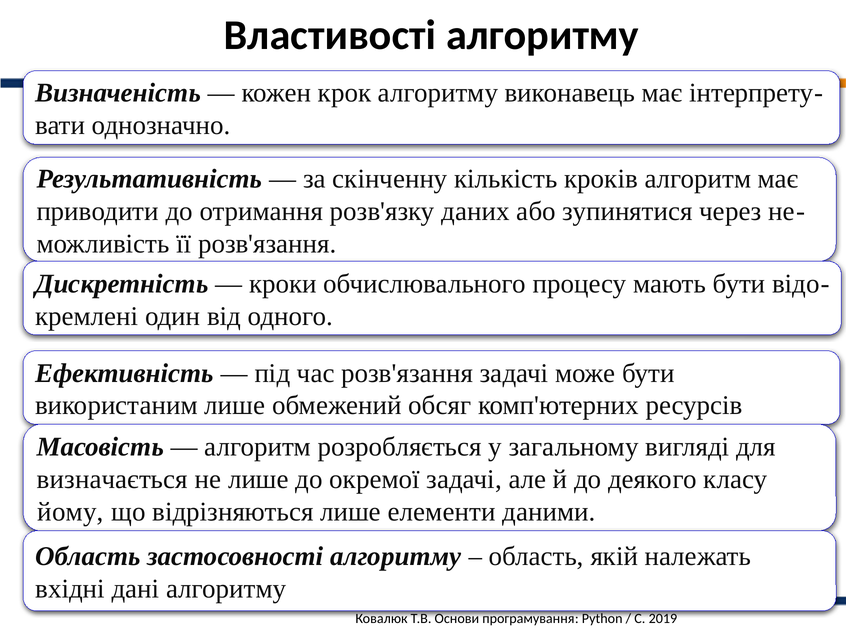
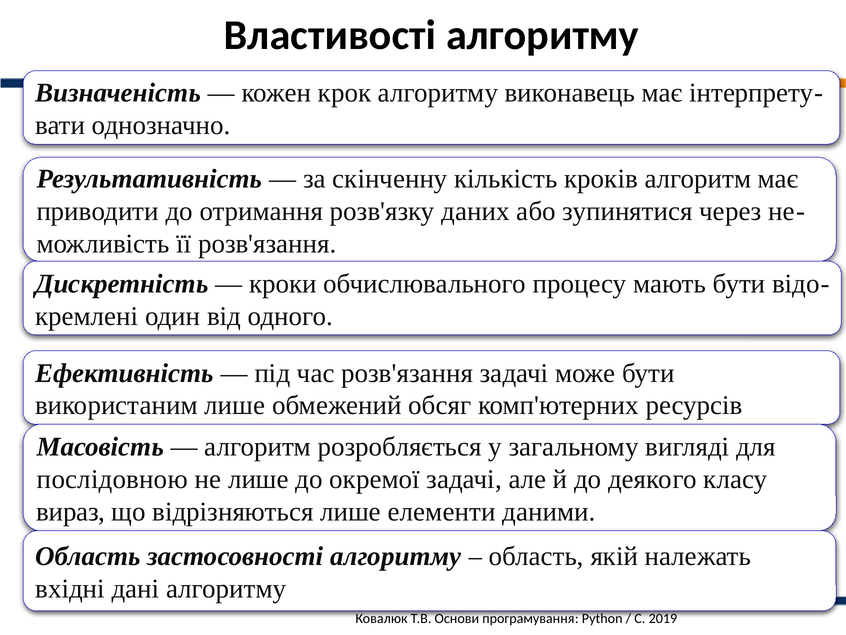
визначається: визначається -> послідовною
йому: йому -> вираз
